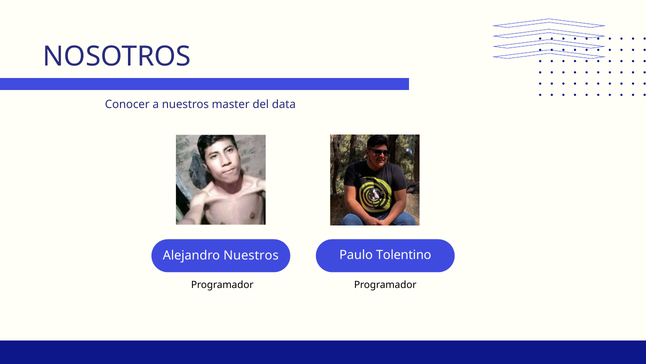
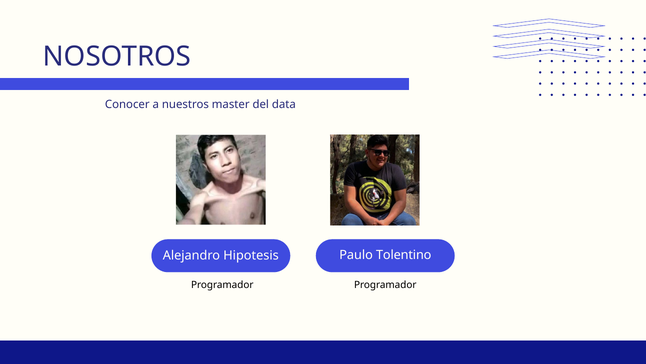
Alejandro Nuestros: Nuestros -> Hipotesis
